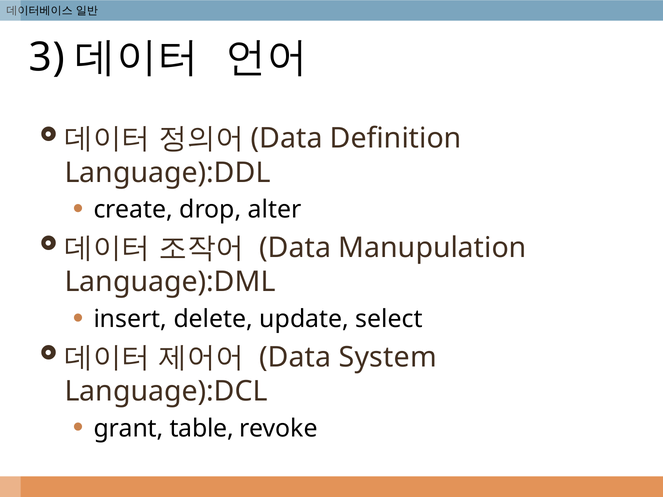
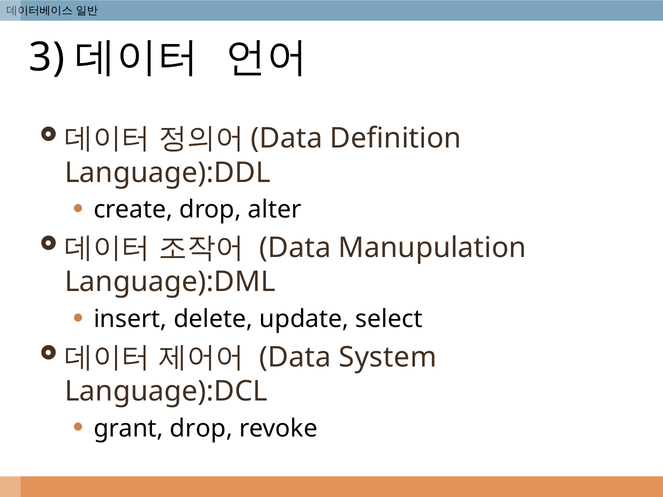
grant table: table -> drop
